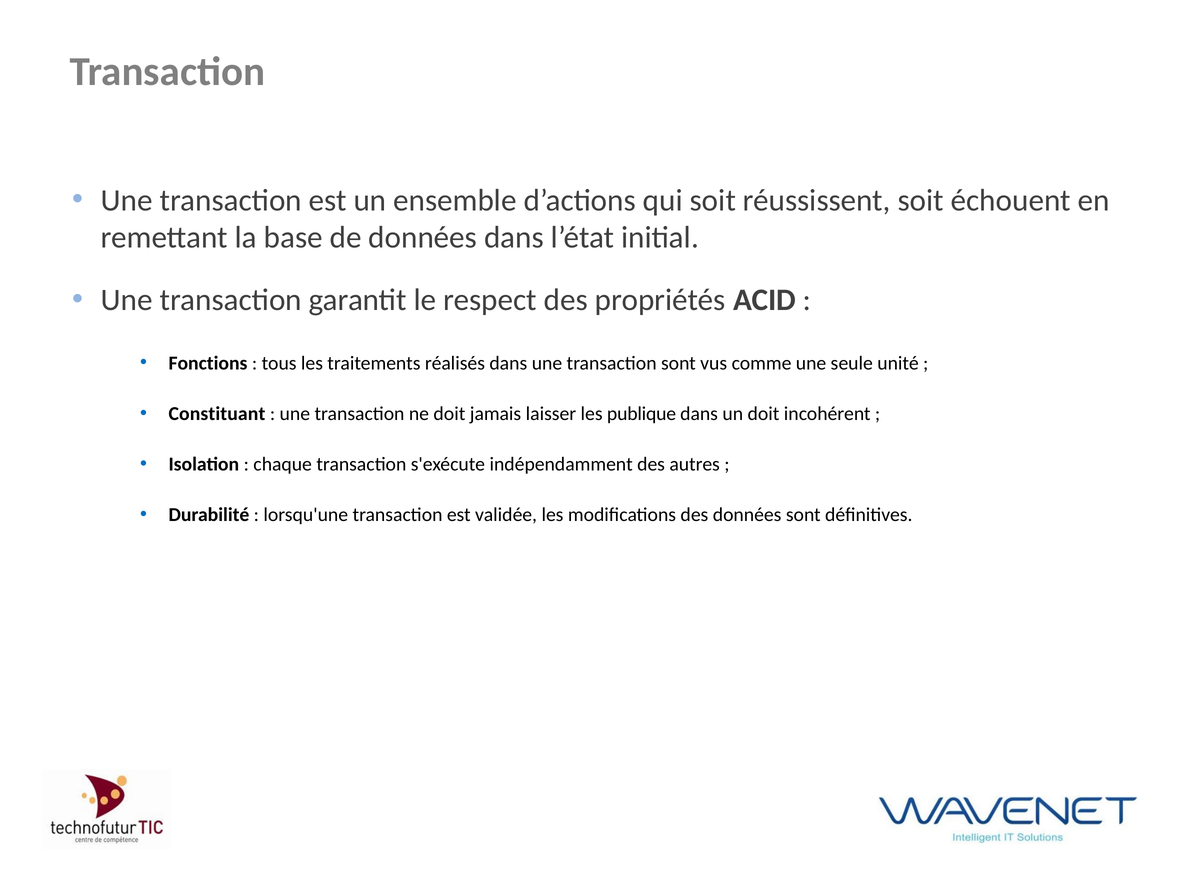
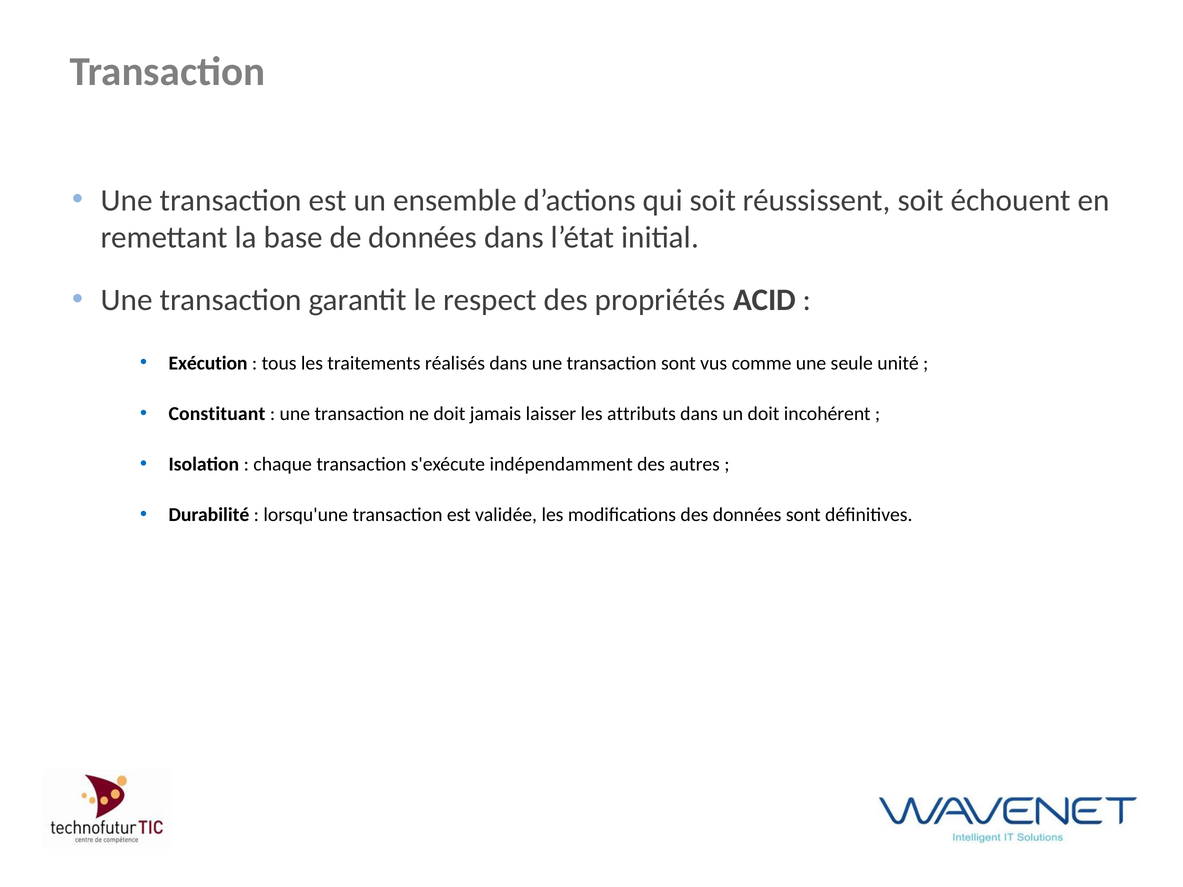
Fonctions: Fonctions -> Exécution
publique: publique -> attributs
